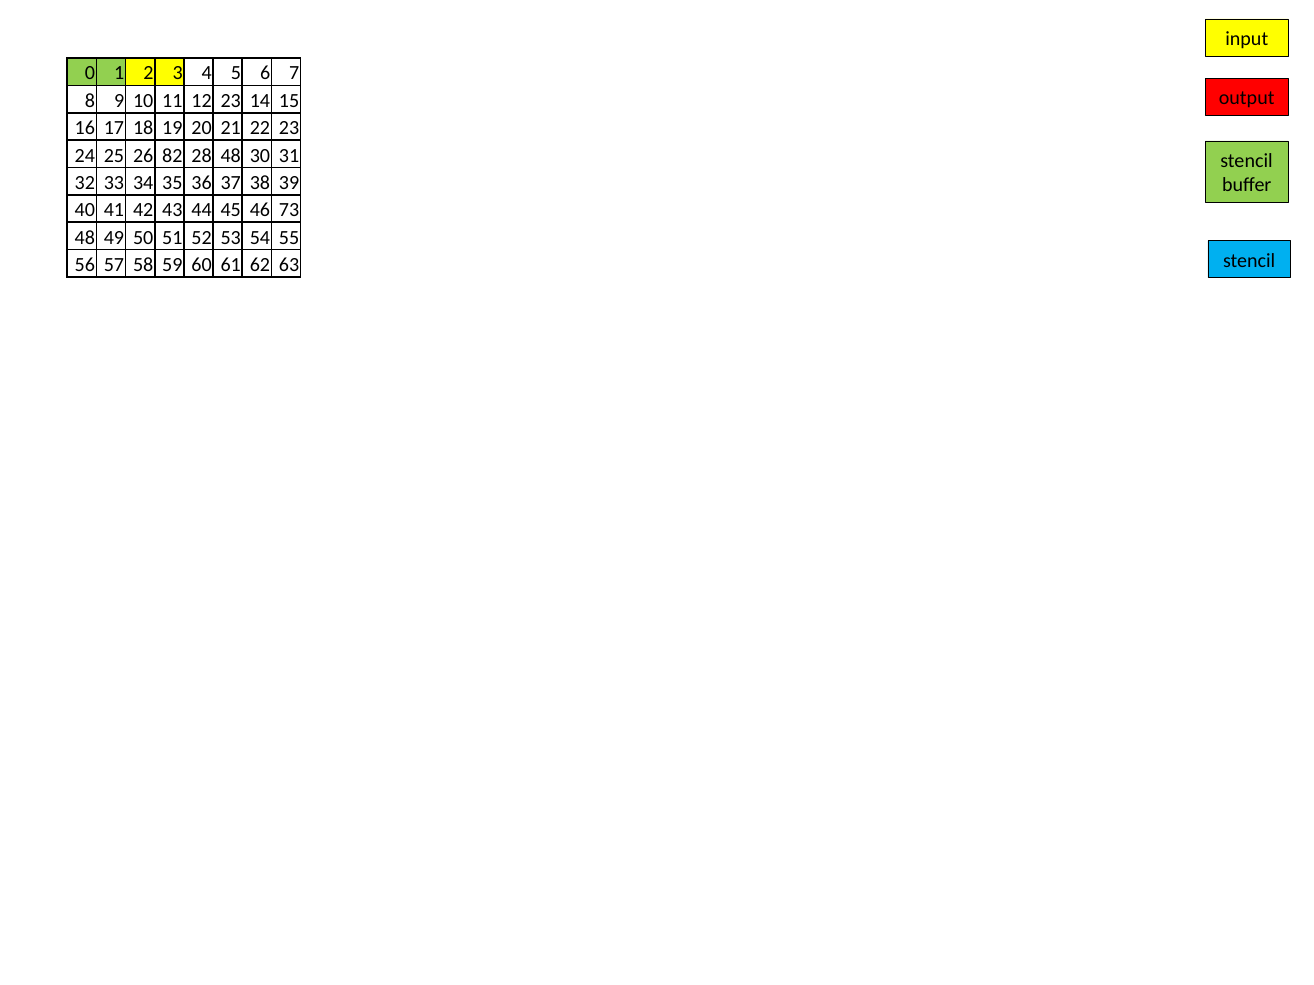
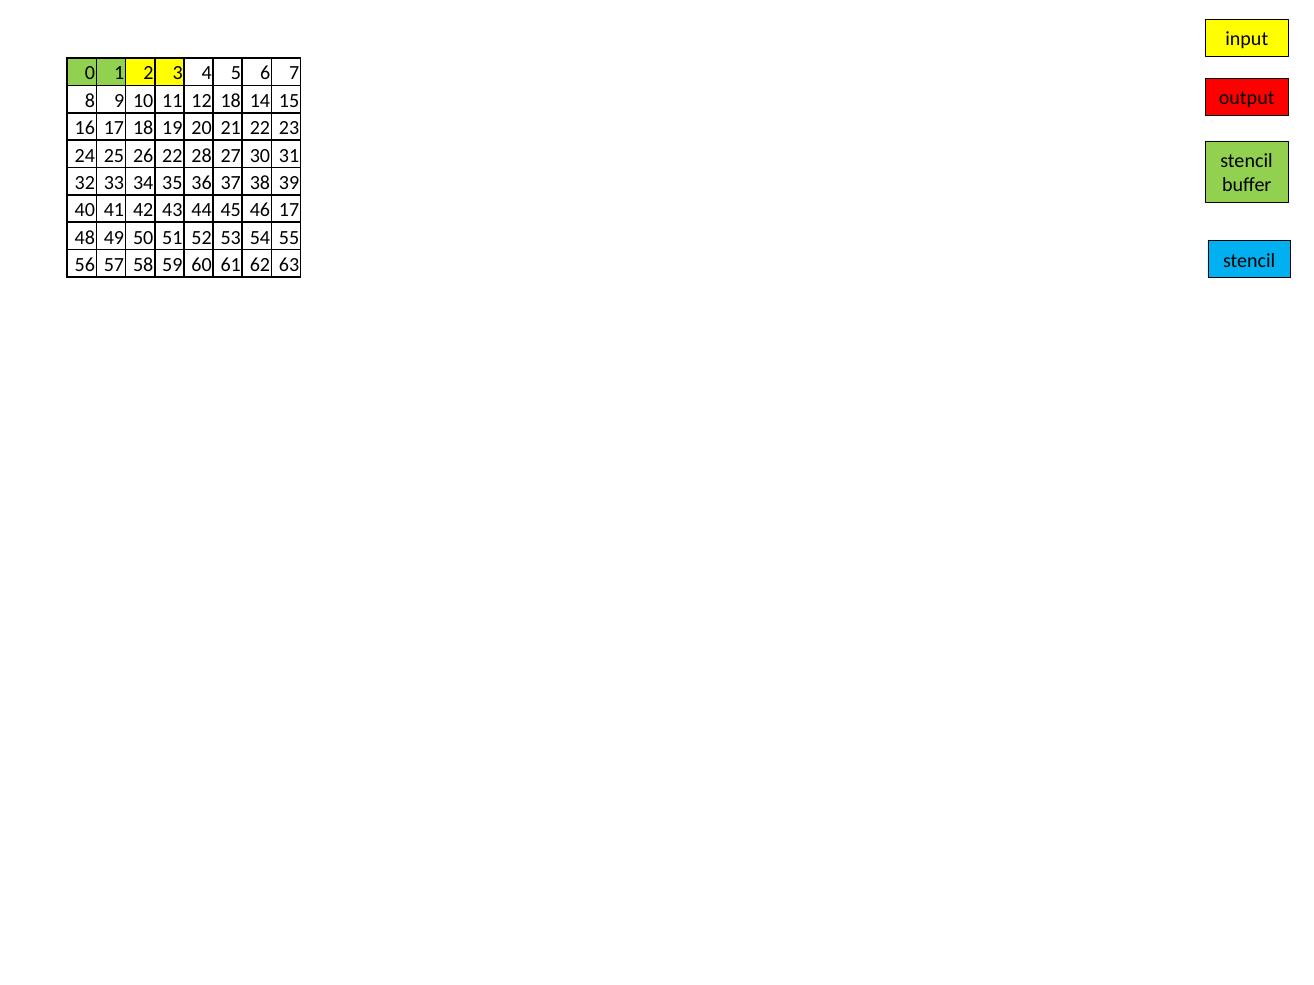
12 23: 23 -> 18
26 82: 82 -> 22
28 48: 48 -> 27
46 73: 73 -> 17
